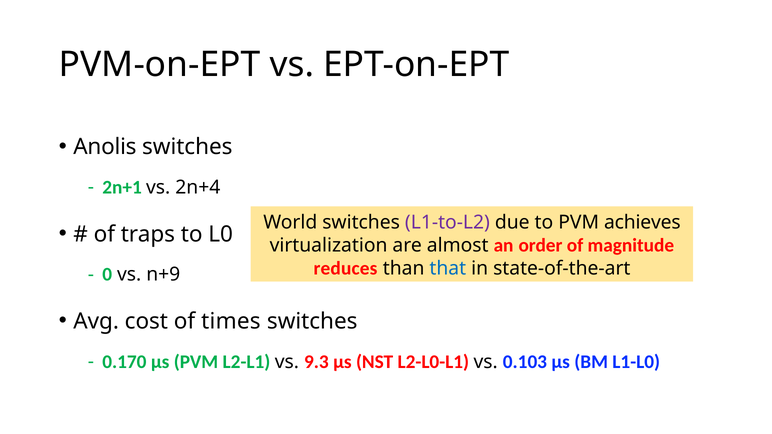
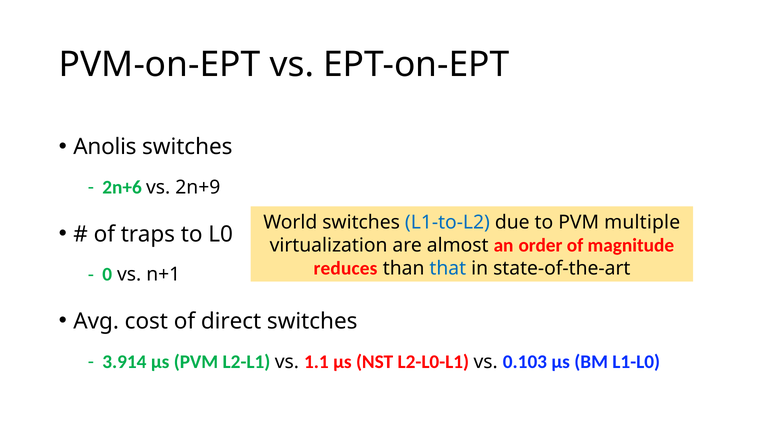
2n+1: 2n+1 -> 2n+6
2n+4: 2n+4 -> 2n+9
L1-to-L2 colour: purple -> blue
achieves: achieves -> multiple
n+9: n+9 -> n+1
times: times -> direct
0.170: 0.170 -> 3.914
9.3: 9.3 -> 1.1
